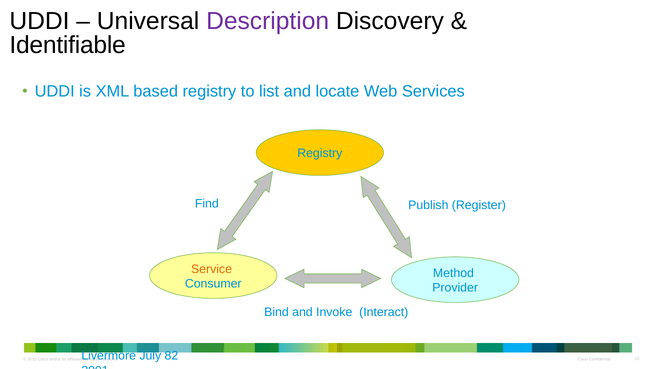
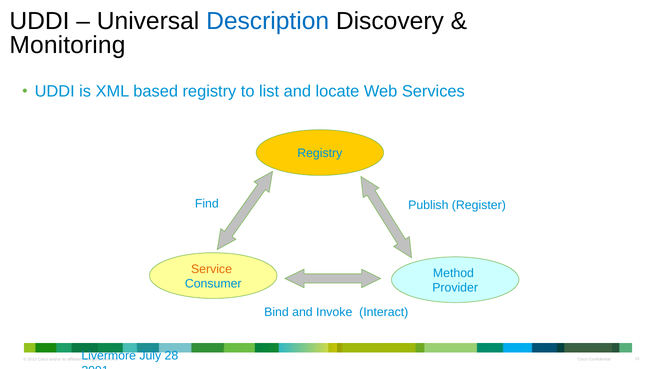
Description colour: purple -> blue
Identifiable: Identifiable -> Monitoring
82: 82 -> 28
